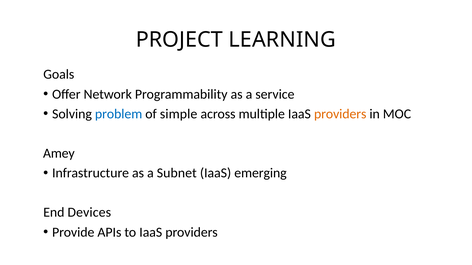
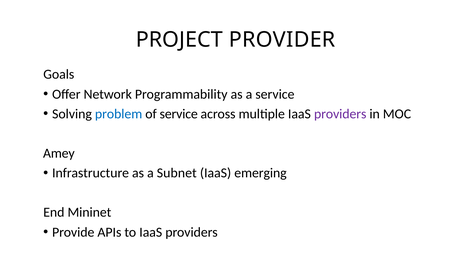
LEARNING: LEARNING -> PROVIDER
of simple: simple -> service
providers at (340, 114) colour: orange -> purple
Devices: Devices -> Mininet
